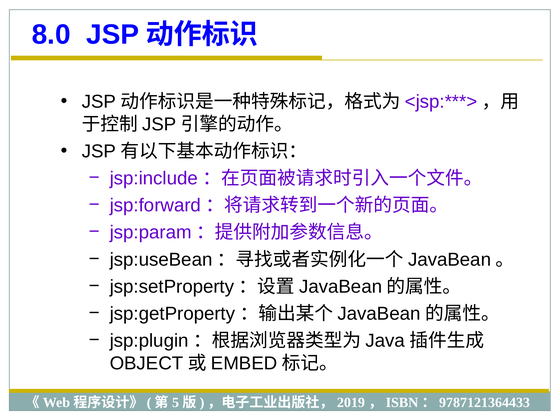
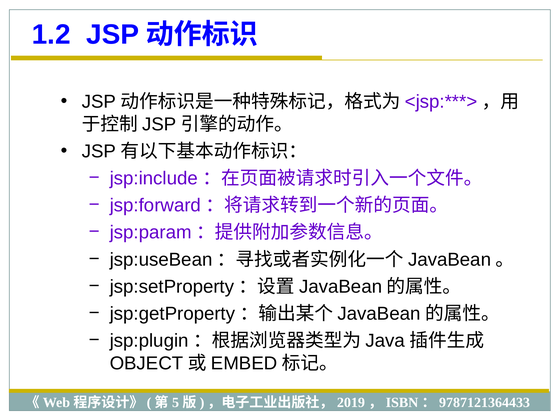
8.0: 8.0 -> 1.2
